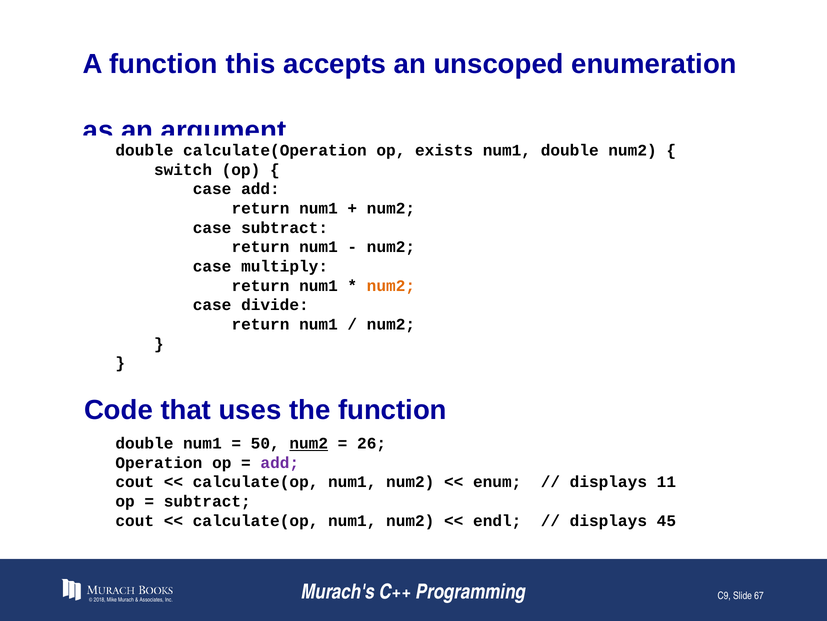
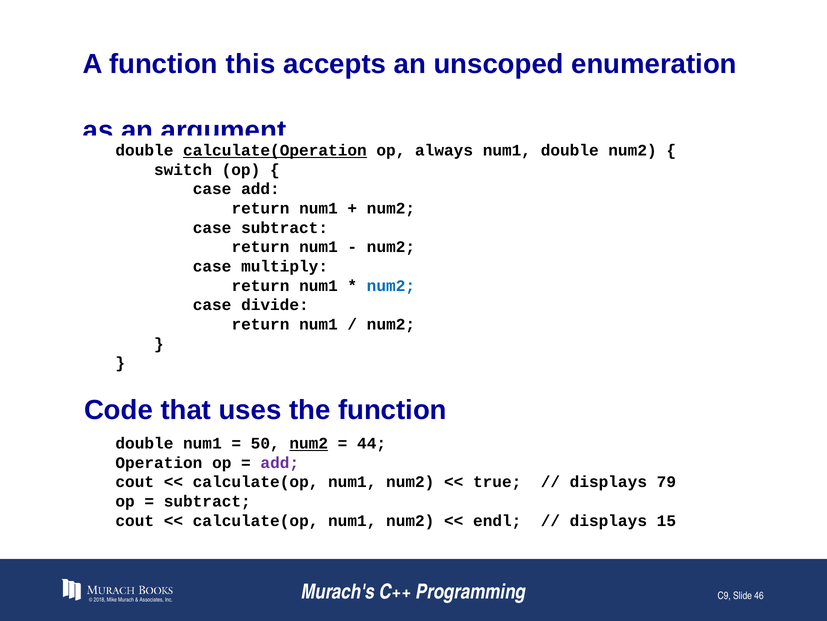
calculate(Operation underline: none -> present
exists: exists -> always
num2 at (391, 285) colour: orange -> blue
26: 26 -> 44
enum: enum -> true
11: 11 -> 79
45: 45 -> 15
67: 67 -> 46
